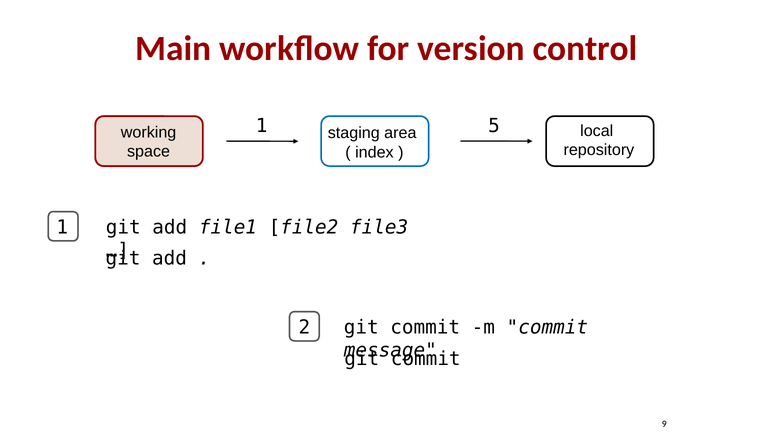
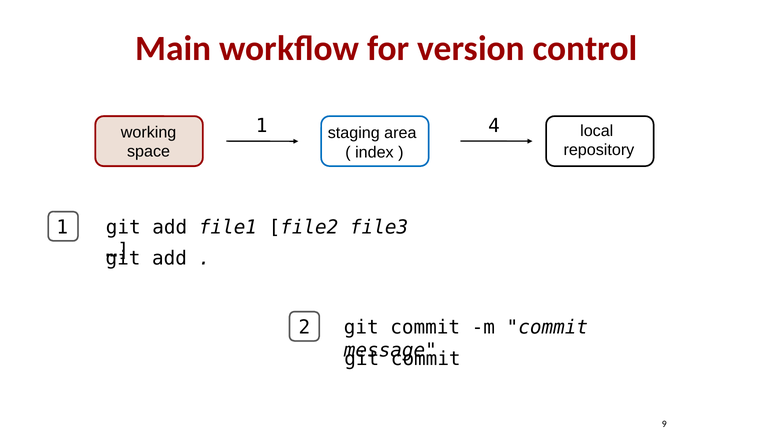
5: 5 -> 4
